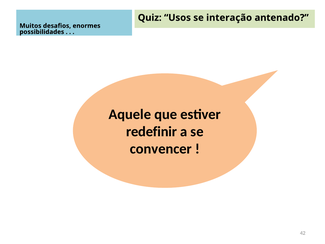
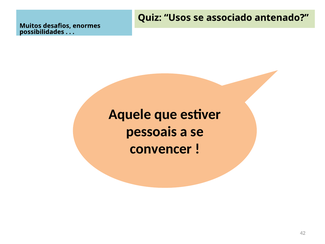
interação: interação -> associado
redefinir: redefinir -> pessoais
